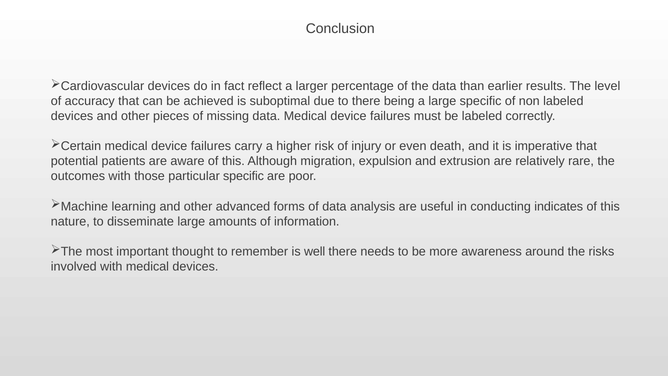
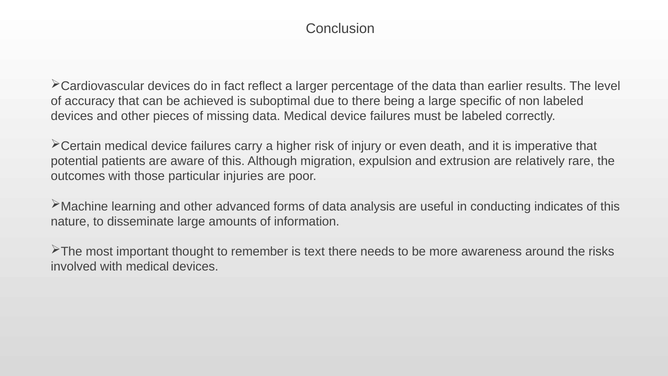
particular specific: specific -> injuries
well: well -> text
